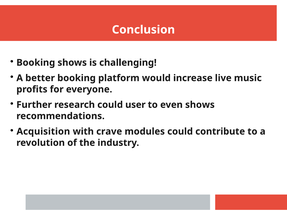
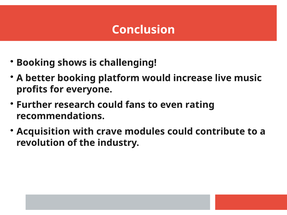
user: user -> fans
even shows: shows -> rating
